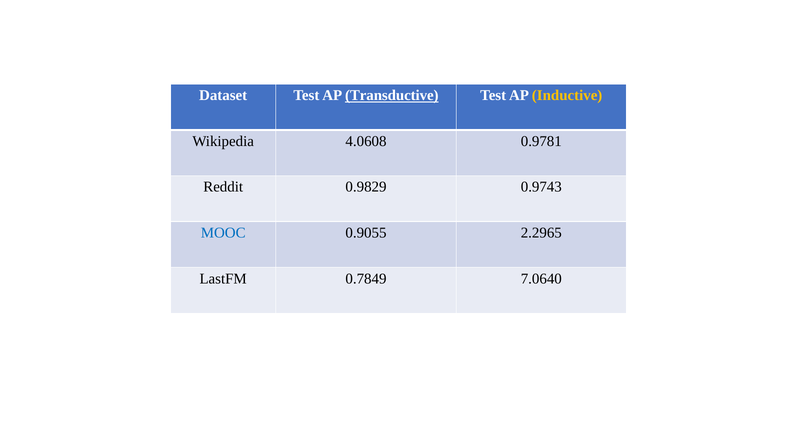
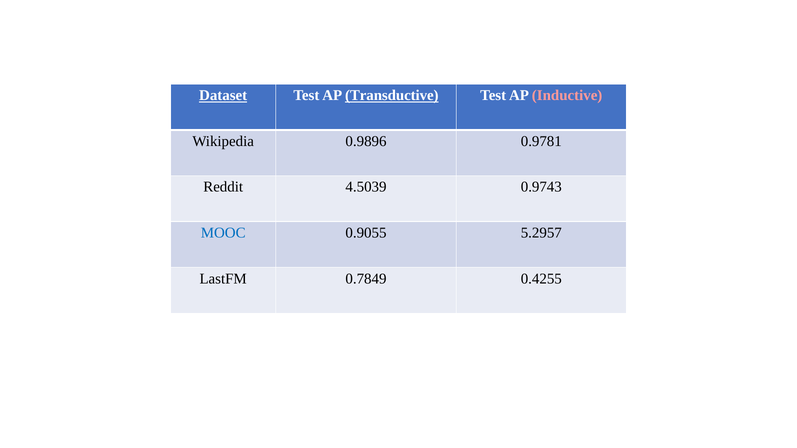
Dataset underline: none -> present
Inductive colour: yellow -> pink
4.0608: 4.0608 -> 0.9896
0.9829: 0.9829 -> 4.5039
2.2965: 2.2965 -> 5.2957
7.0640: 7.0640 -> 0.4255
